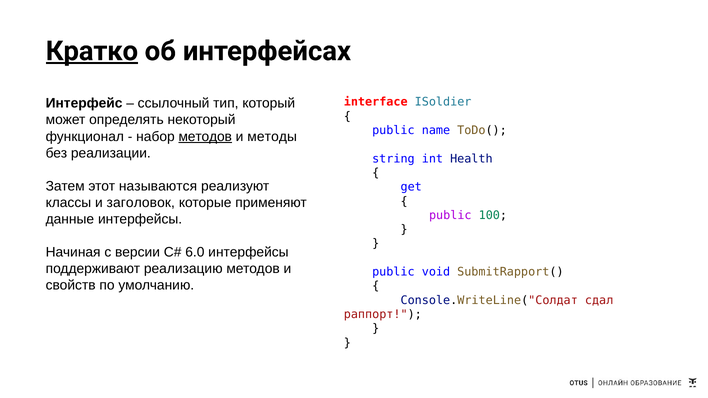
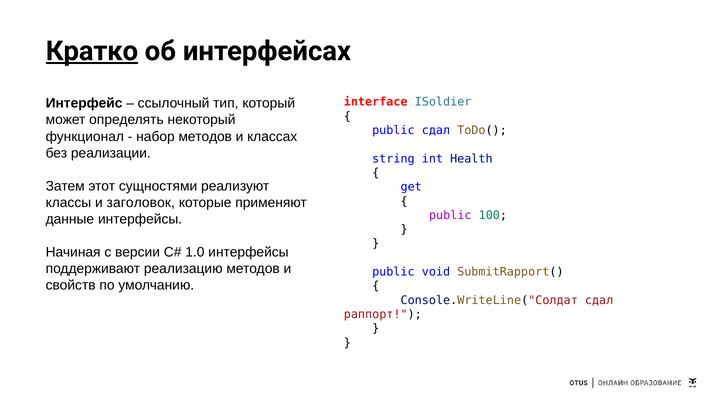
public name: name -> сдал
методов at (205, 137) underline: present -> none
методы: методы -> классах
называются: называются -> сущностями
6.0: 6.0 -> 1.0
